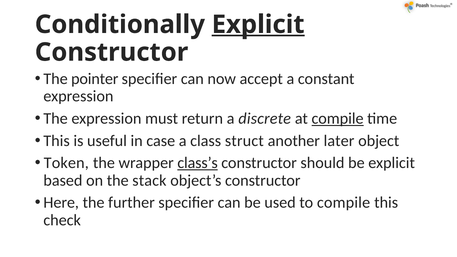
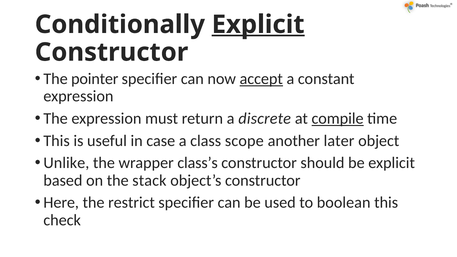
accept underline: none -> present
struct: struct -> scope
Token: Token -> Unlike
class’s underline: present -> none
further: further -> restrict
to compile: compile -> boolean
